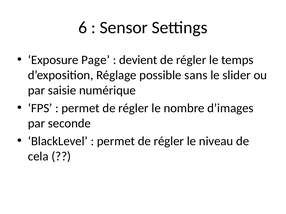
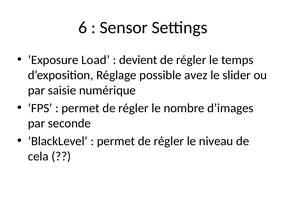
Page: Page -> Load
sans: sans -> avez
